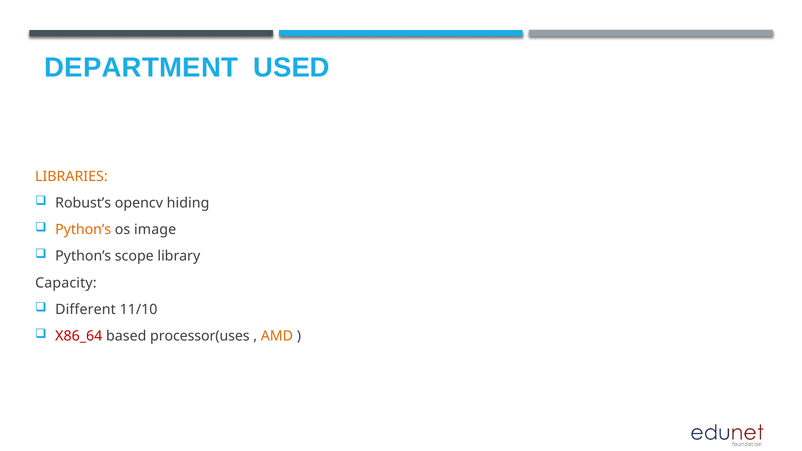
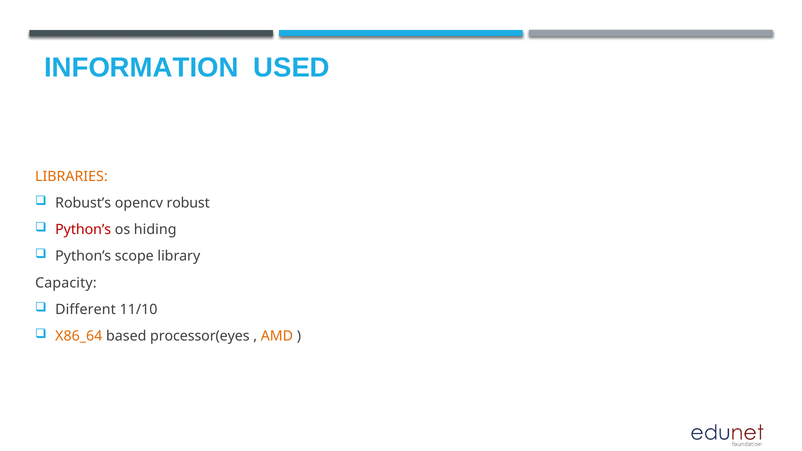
DEPARTMENT: DEPARTMENT -> INFORMATION
hiding: hiding -> robust
Python’s at (83, 230) colour: orange -> red
image: image -> hiding
X86_64 colour: red -> orange
processor(uses: processor(uses -> processor(eyes
